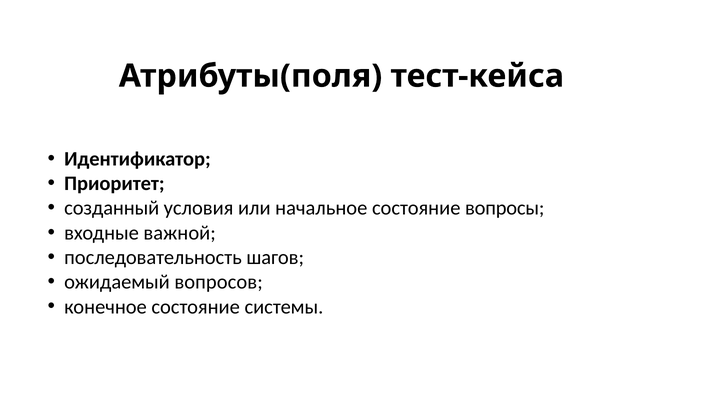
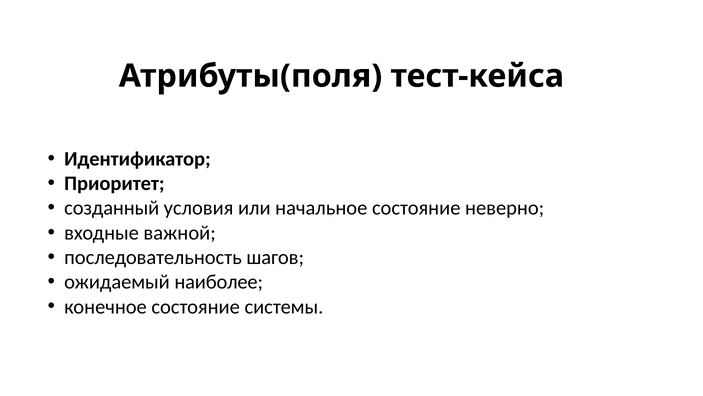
вопросы: вопросы -> неверно
вопросов: вопросов -> наиболее
